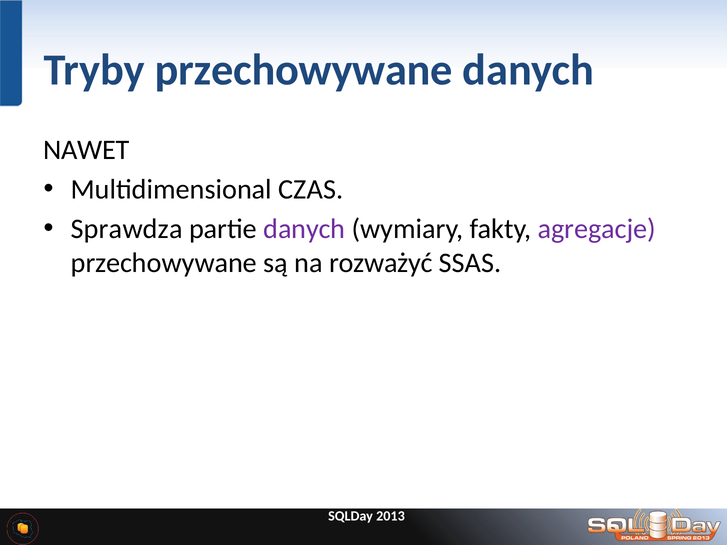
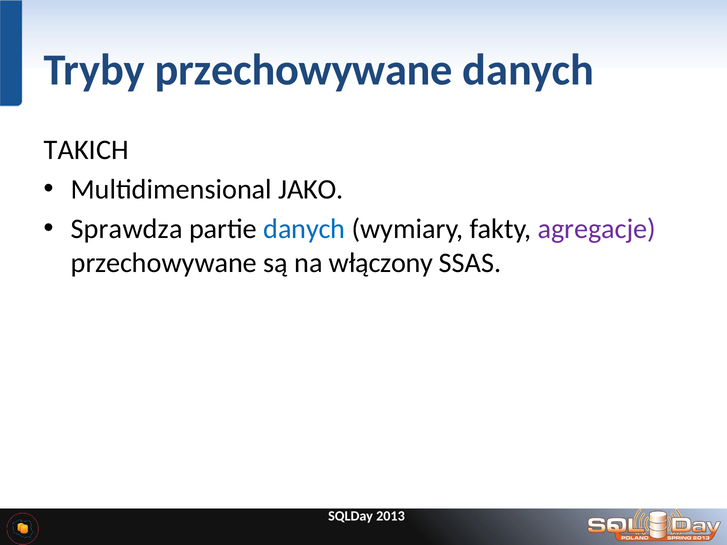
NAWET: NAWET -> TAKICH
CZAS: CZAS -> JAKO
danych at (304, 229) colour: purple -> blue
rozważyć: rozważyć -> włączony
